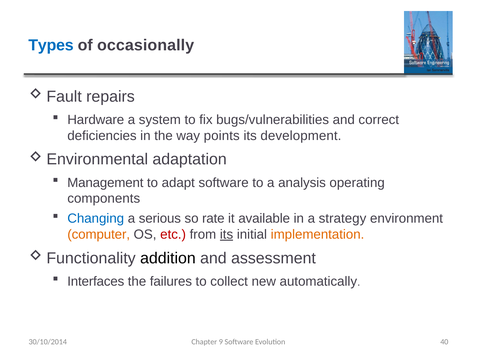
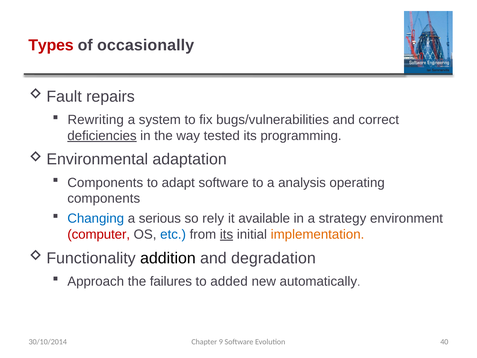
Types colour: blue -> red
Hardware: Hardware -> Rewriting
deficiencies underline: none -> present
points: points -> tested
development: development -> programming
Management at (105, 183): Management -> Components
rate: rate -> rely
computer colour: orange -> red
etc colour: red -> blue
assessment: assessment -> degradation
Interfaces: Interfaces -> Approach
collect: collect -> added
